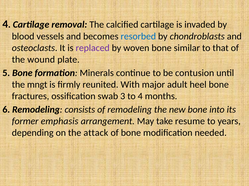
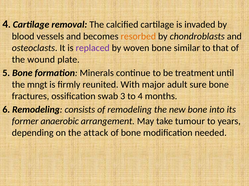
resorbed colour: blue -> orange
contusion: contusion -> treatment
heel: heel -> sure
emphasis: emphasis -> anaerobic
resume: resume -> tumour
